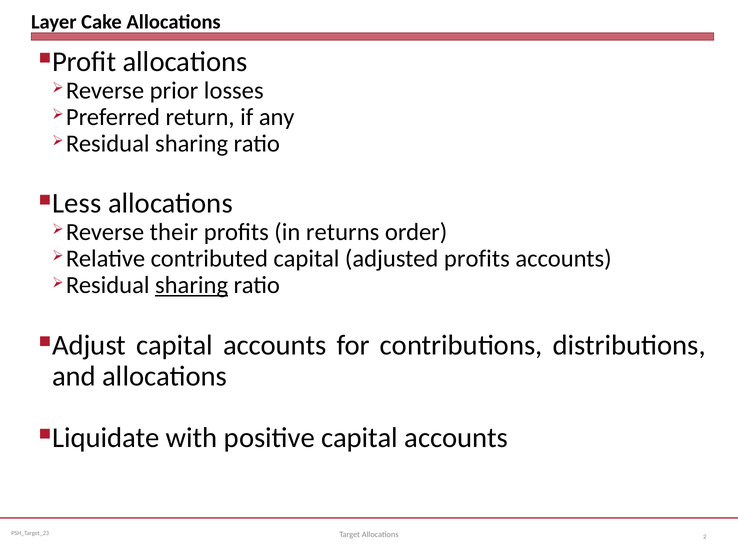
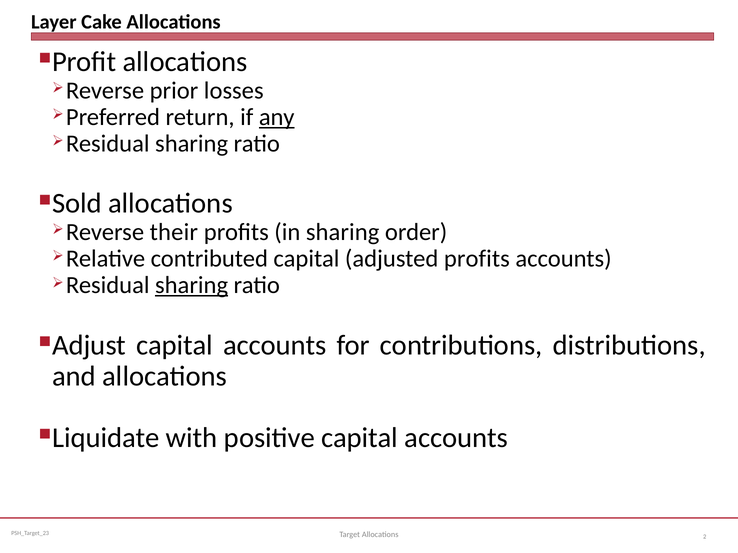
any underline: none -> present
Less: Less -> Sold
in returns: returns -> sharing
